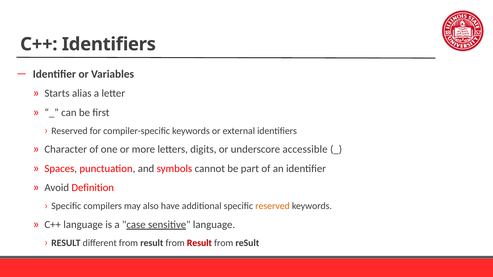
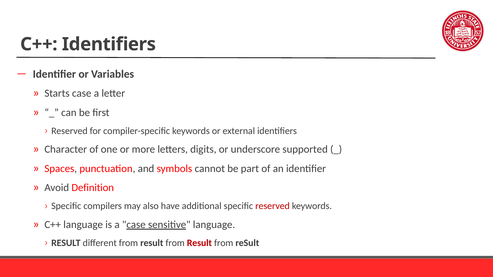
Starts alias: alias -> case
accessible: accessible -> supported
reserved at (273, 206) colour: orange -> red
